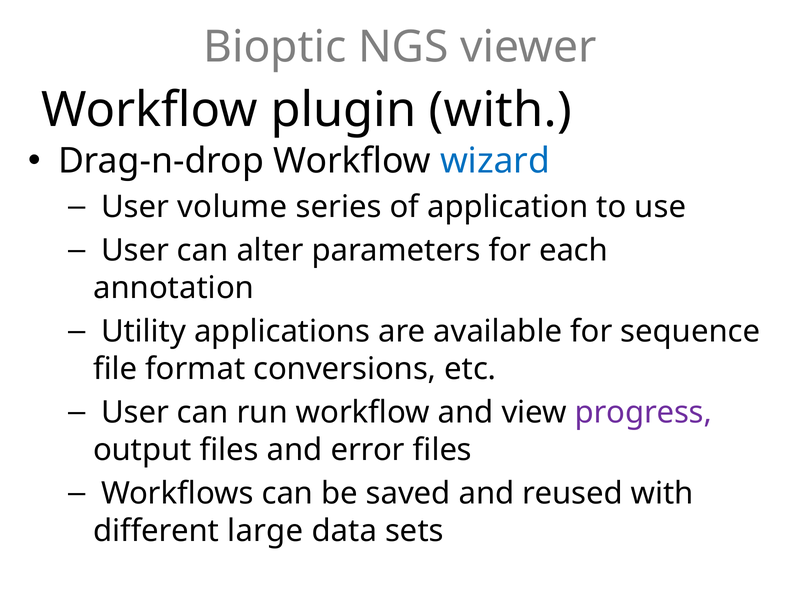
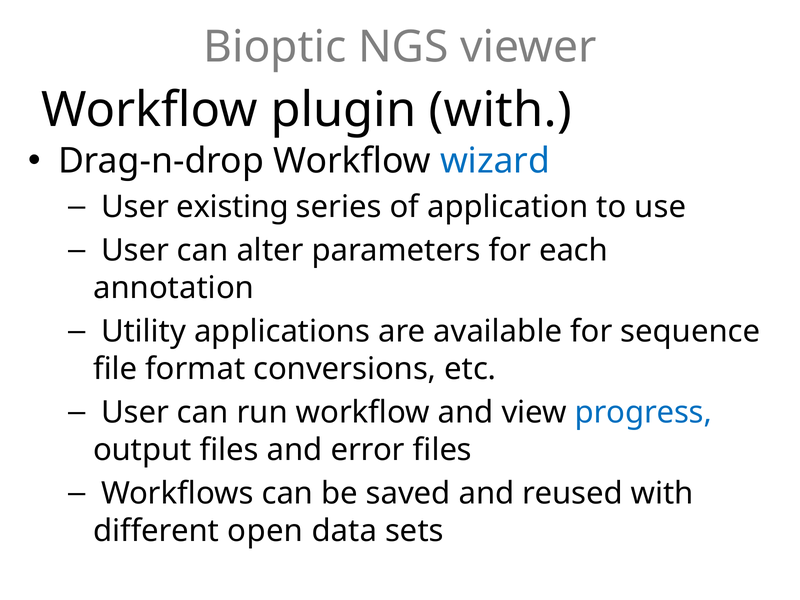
volume: volume -> existing
progress colour: purple -> blue
large: large -> open
